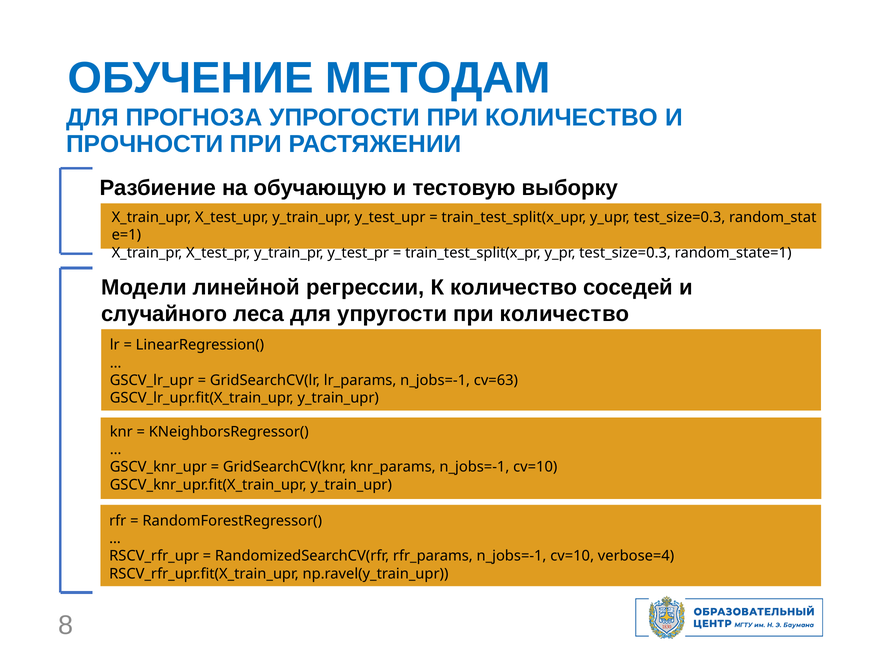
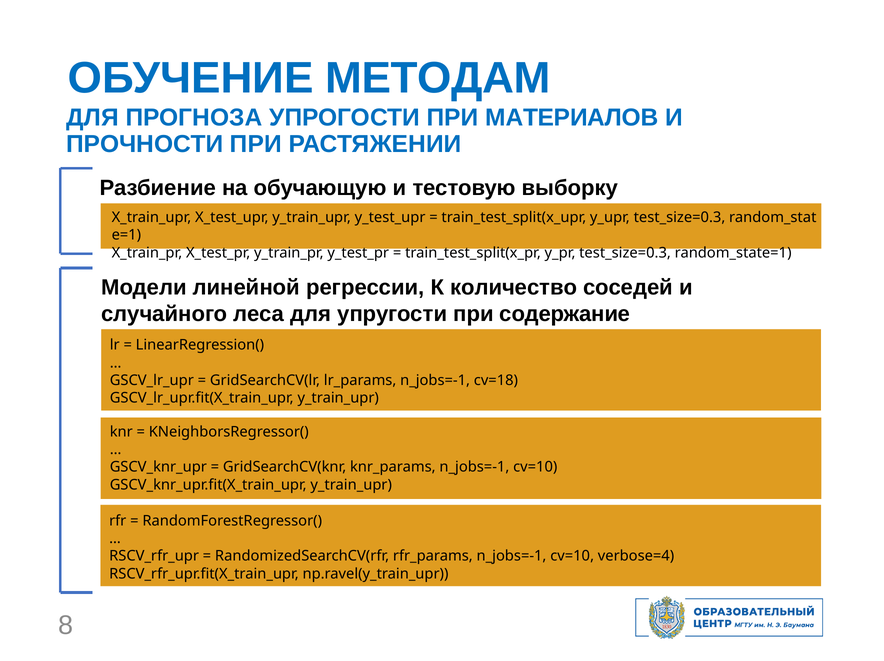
УПРОГОСТИ ПРИ КОЛИЧЕСТВО: КОЛИЧЕСТВО -> МАТЕРИАЛОВ
упругости при количество: количество -> содержание
cv=63: cv=63 -> cv=18
